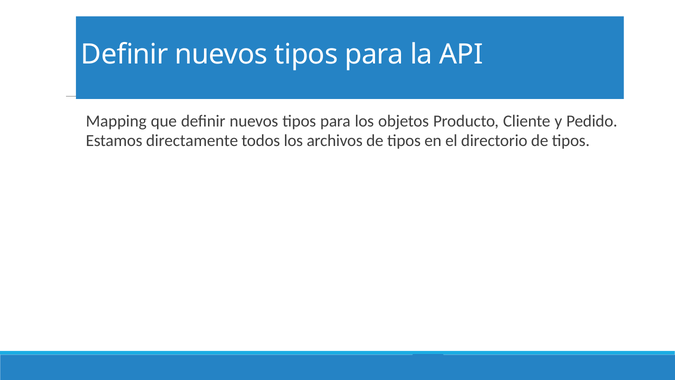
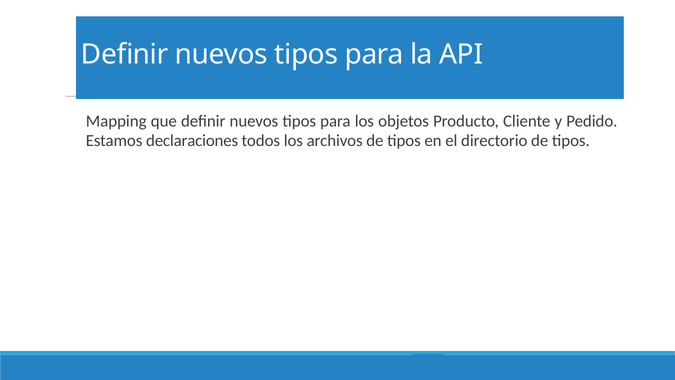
directamente: directamente -> declaraciones
